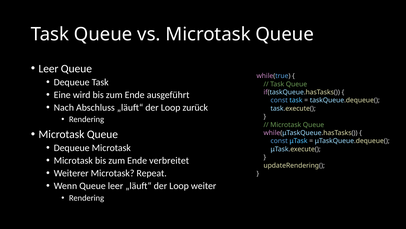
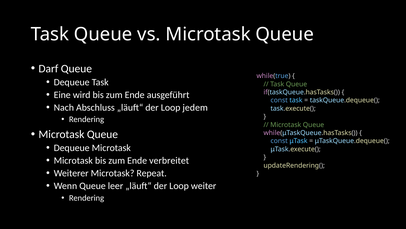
Leer at (48, 68): Leer -> Darf
zurück: zurück -> jedem
